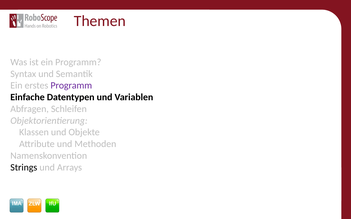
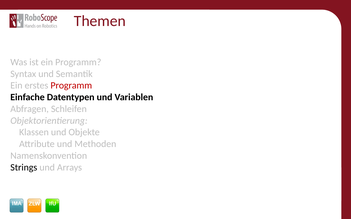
Programm at (71, 86) colour: purple -> red
